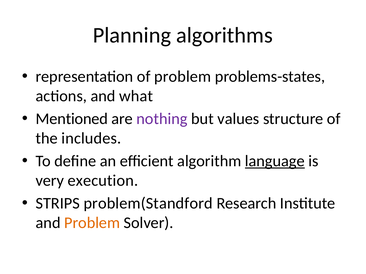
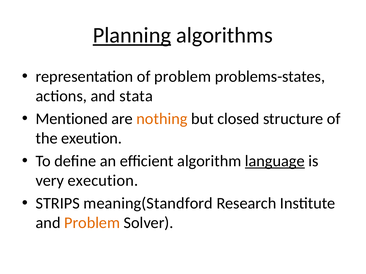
Planning underline: none -> present
what: what -> stata
nothing colour: purple -> orange
values: values -> closed
includes: includes -> exeution
problem(Standford: problem(Standford -> meaning(Standford
